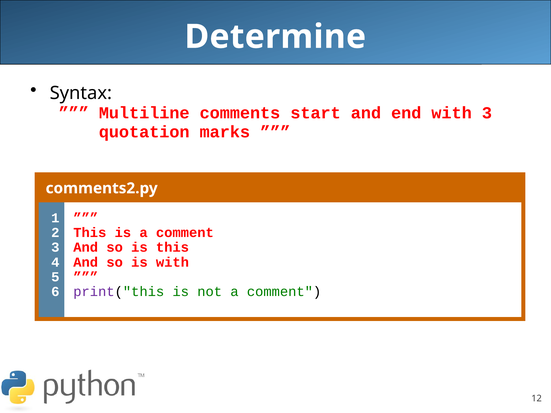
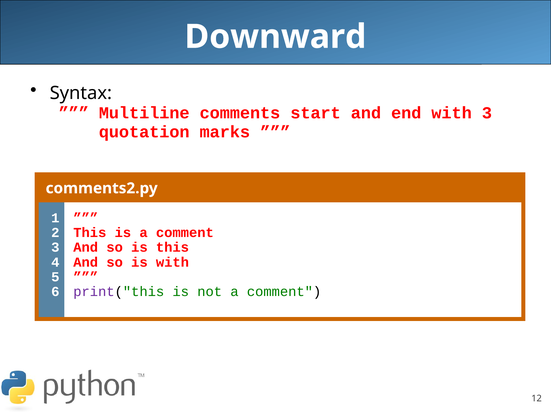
Determine: Determine -> Downward
